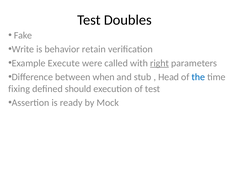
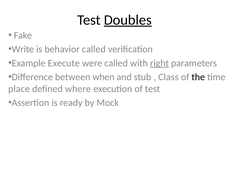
Doubles underline: none -> present
behavior retain: retain -> called
Head: Head -> Class
the colour: blue -> black
fixing: fixing -> place
should: should -> where
